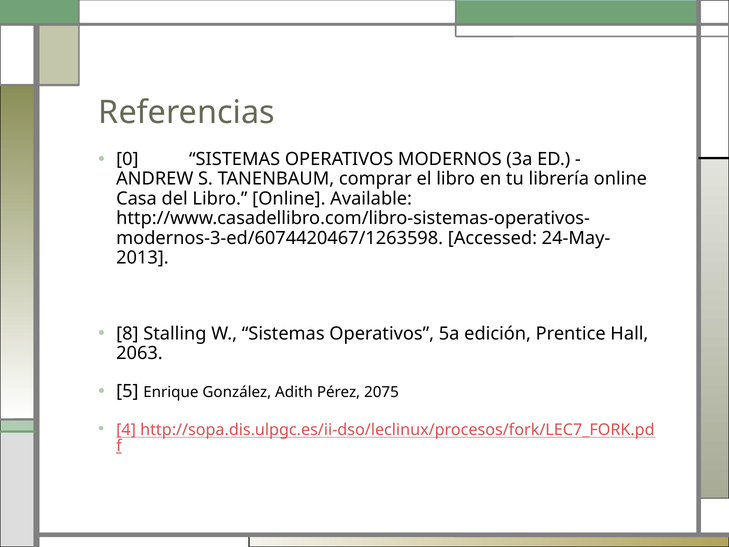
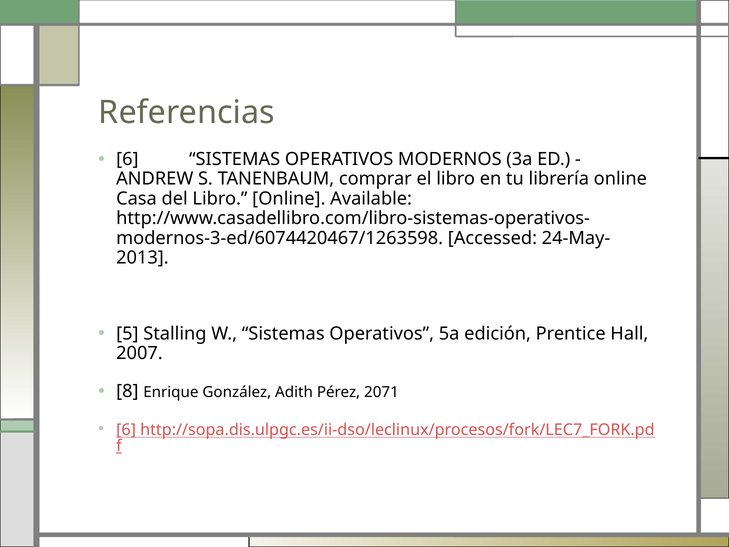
0 at (127, 159): 0 -> 6
8: 8 -> 5
2063: 2063 -> 2007
5: 5 -> 8
2075: 2075 -> 2071
4 at (126, 430): 4 -> 6
